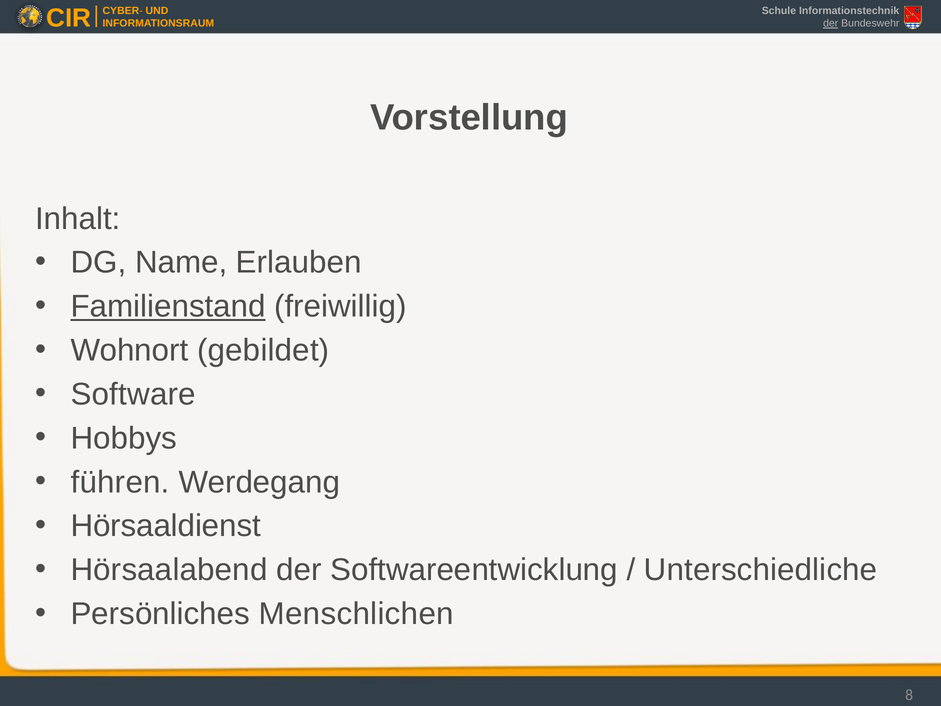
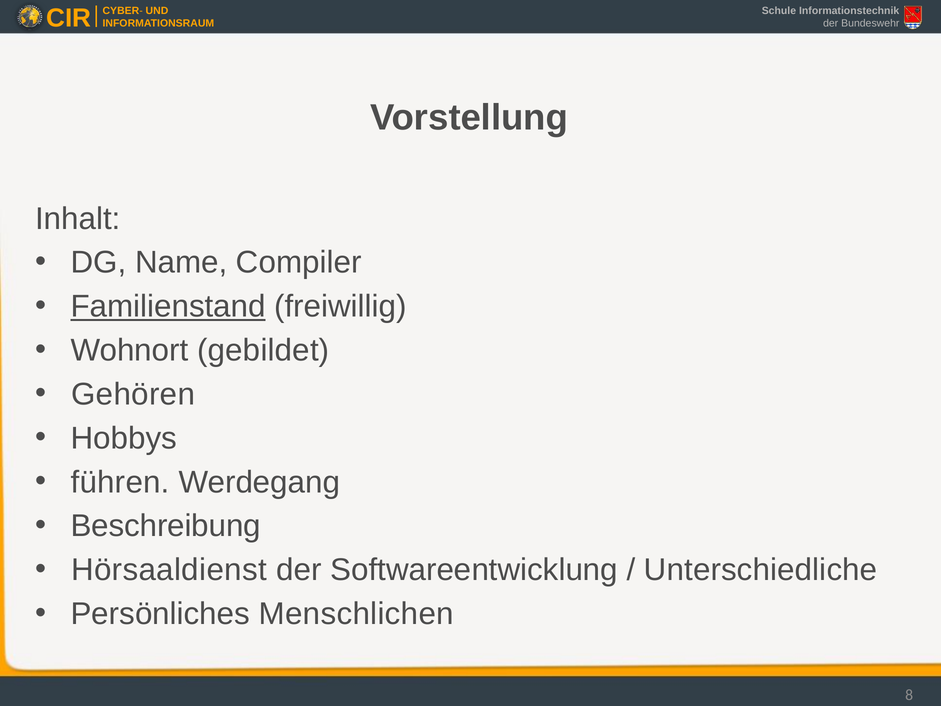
der at (831, 24) underline: present -> none
Erlauben: Erlauben -> Compiler
Software: Software -> Gehören
Hörsaaldienst: Hörsaaldienst -> Beschreibung
Hörsaalabend: Hörsaalabend -> Hörsaaldienst
